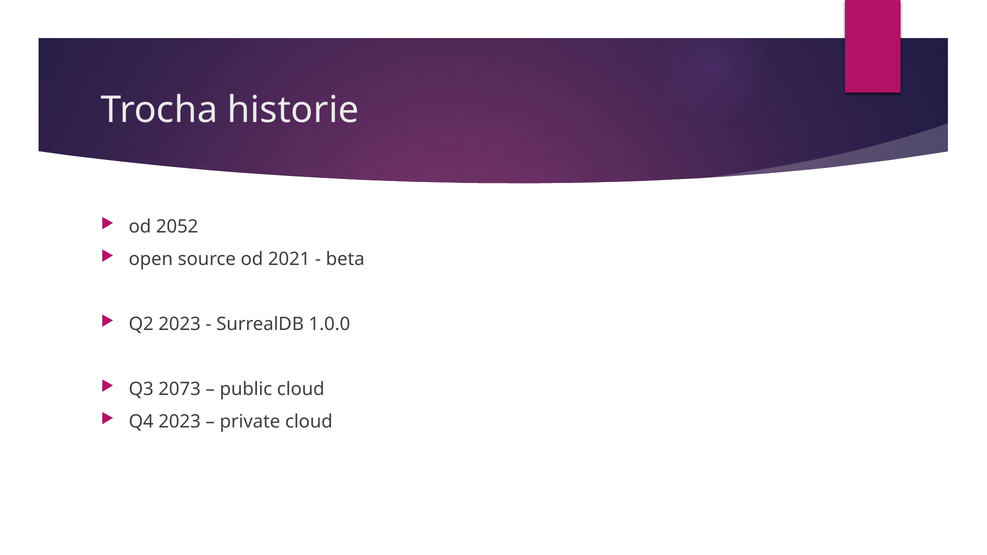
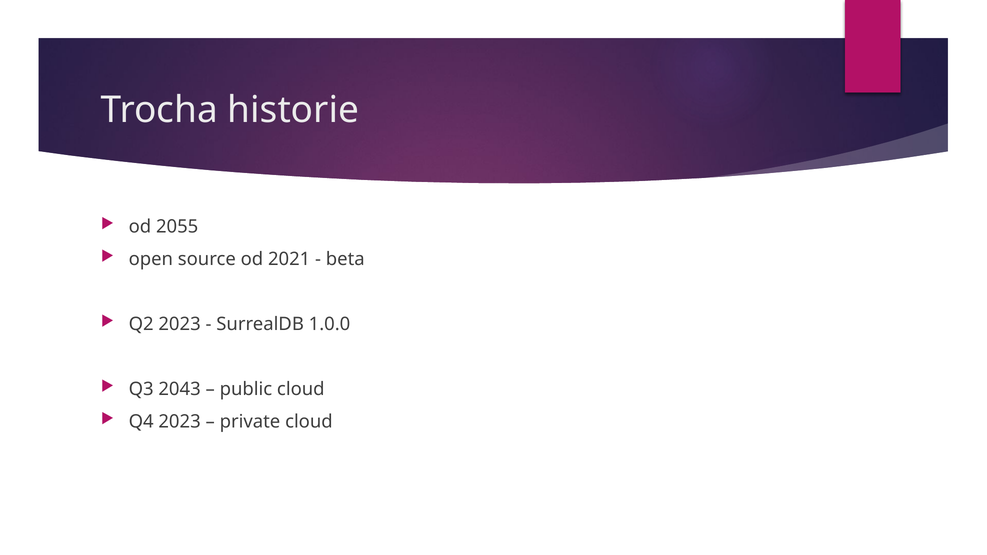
2052: 2052 -> 2055
2073: 2073 -> 2043
